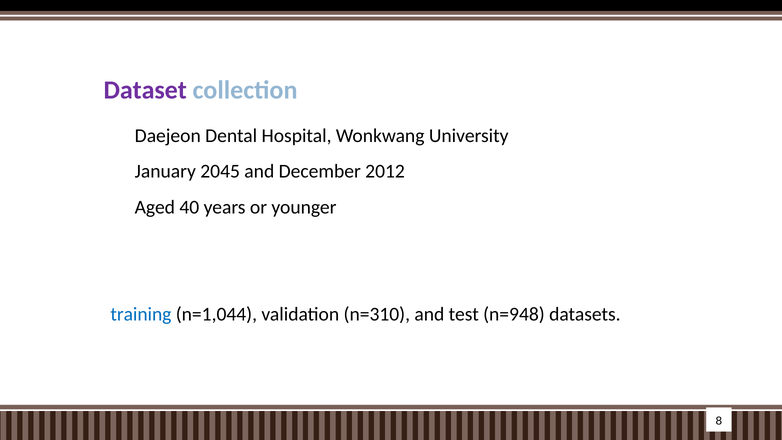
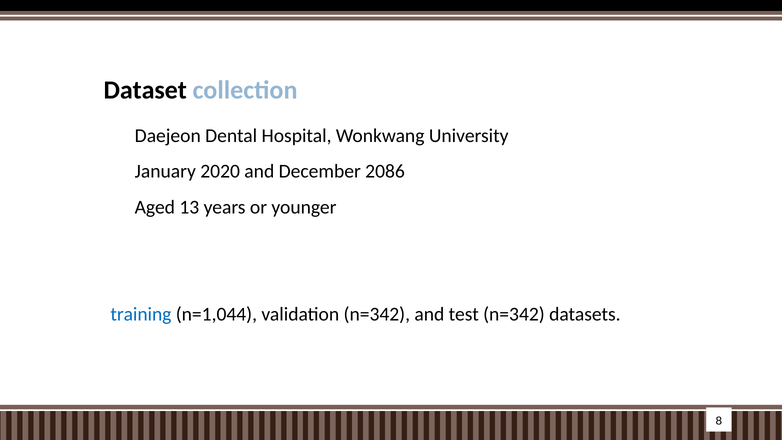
Dataset colour: purple -> black
2045: 2045 -> 2020
2012: 2012 -> 2086
40: 40 -> 13
validation n=310: n=310 -> n=342
test n=948: n=948 -> n=342
